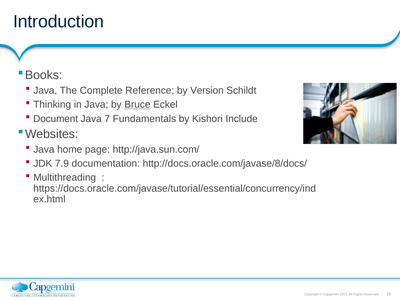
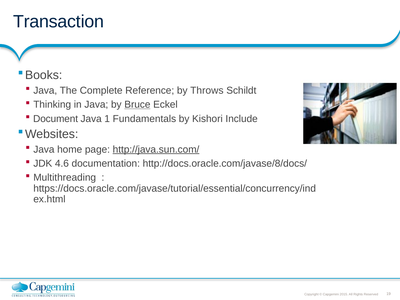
Introduction: Introduction -> Transaction
Version: Version -> Throws
7: 7 -> 1
http://java.sun.com/ underline: none -> present
7.9: 7.9 -> 4.6
